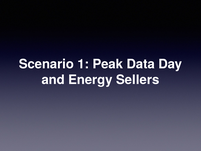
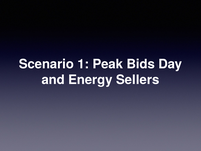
Data: Data -> Bids
